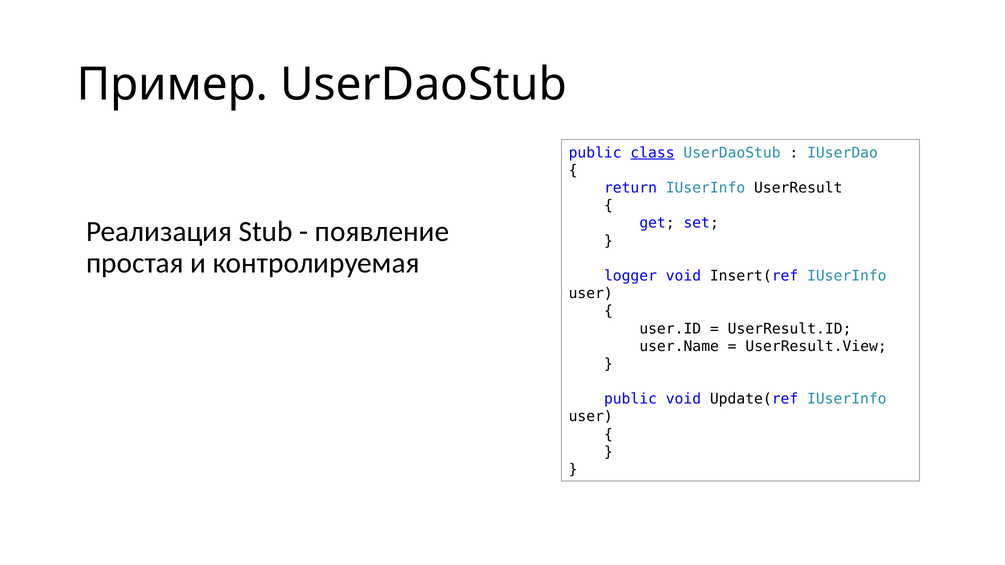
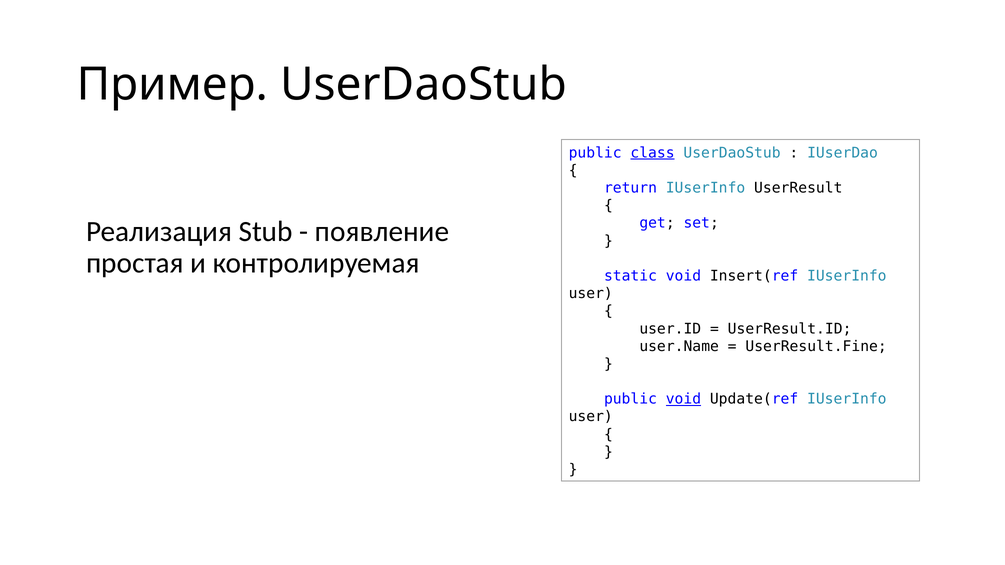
logger: logger -> static
UserResult.View: UserResult.View -> UserResult.Fine
void at (683, 399) underline: none -> present
